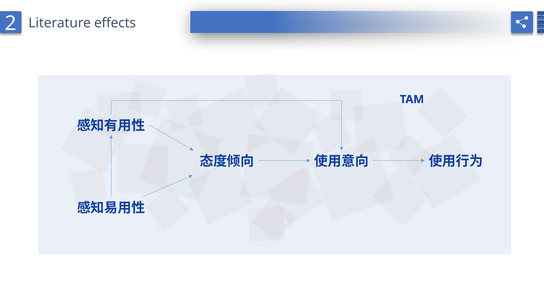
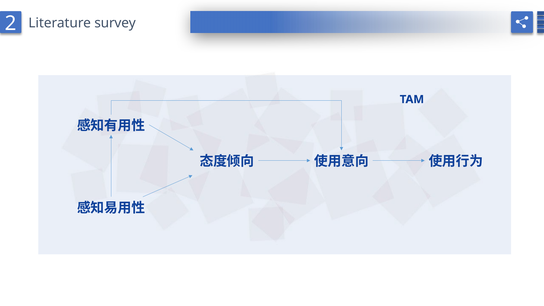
effects: effects -> survey
